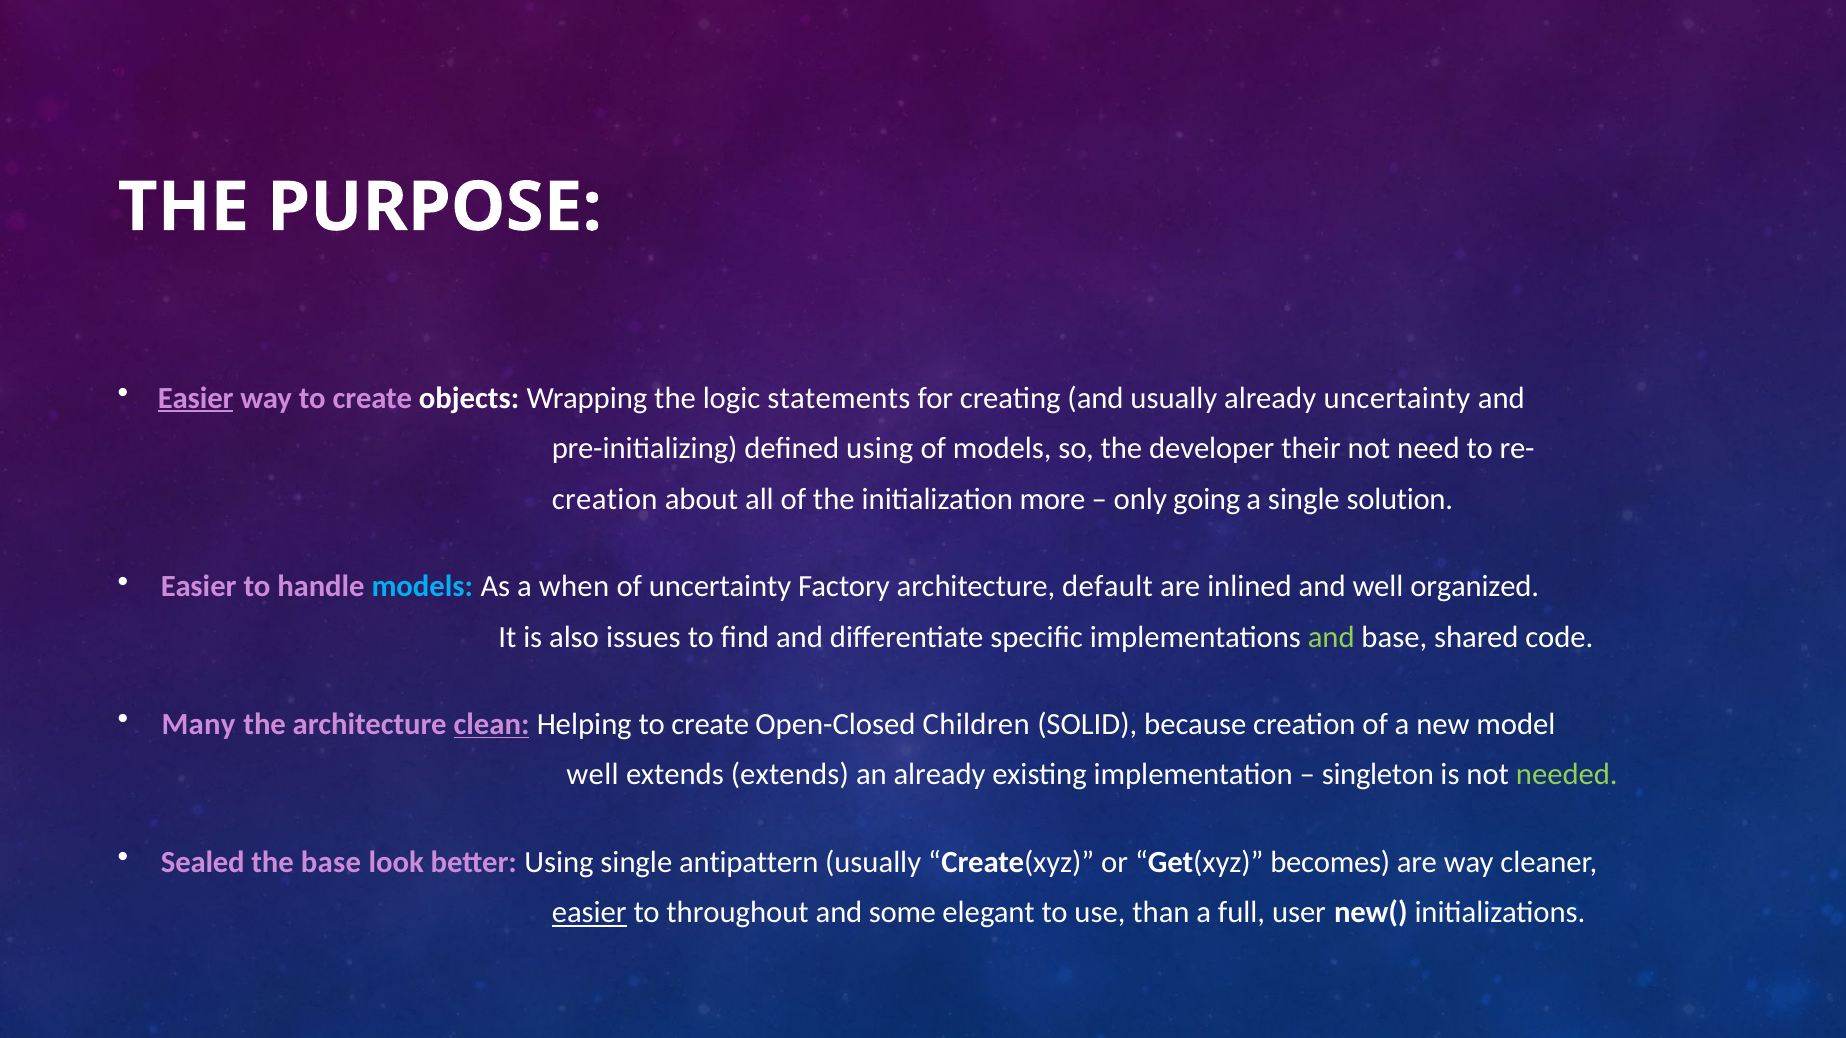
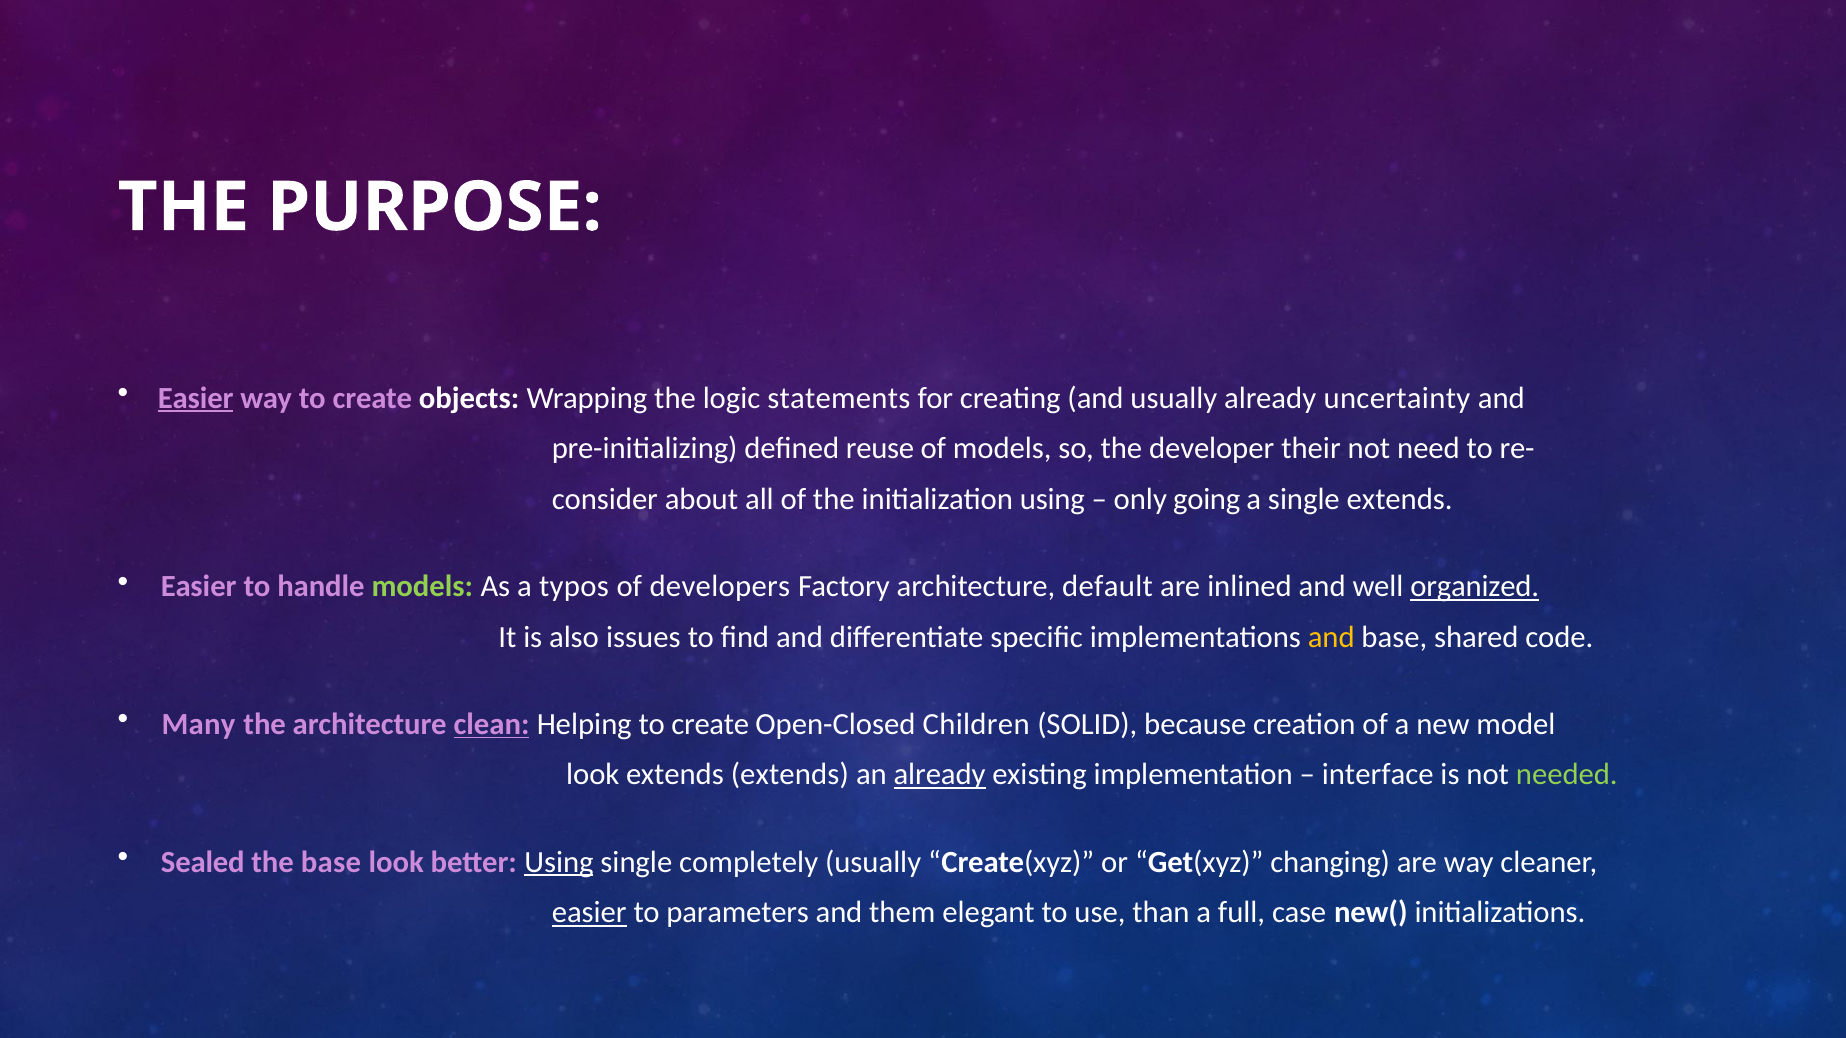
defined using: using -> reuse
creation at (605, 499): creation -> consider
initialization more: more -> using
single solution: solution -> extends
models at (422, 587) colour: light blue -> light green
when: when -> typos
of uncertainty: uncertainty -> developers
organized underline: none -> present
and at (1331, 637) colour: light green -> yellow
well at (593, 775): well -> look
already at (940, 775) underline: none -> present
singleton: singleton -> interface
Using at (559, 862) underline: none -> present
antipattern: antipattern -> completely
becomes: becomes -> changing
throughout: throughout -> parameters
some: some -> them
user: user -> case
